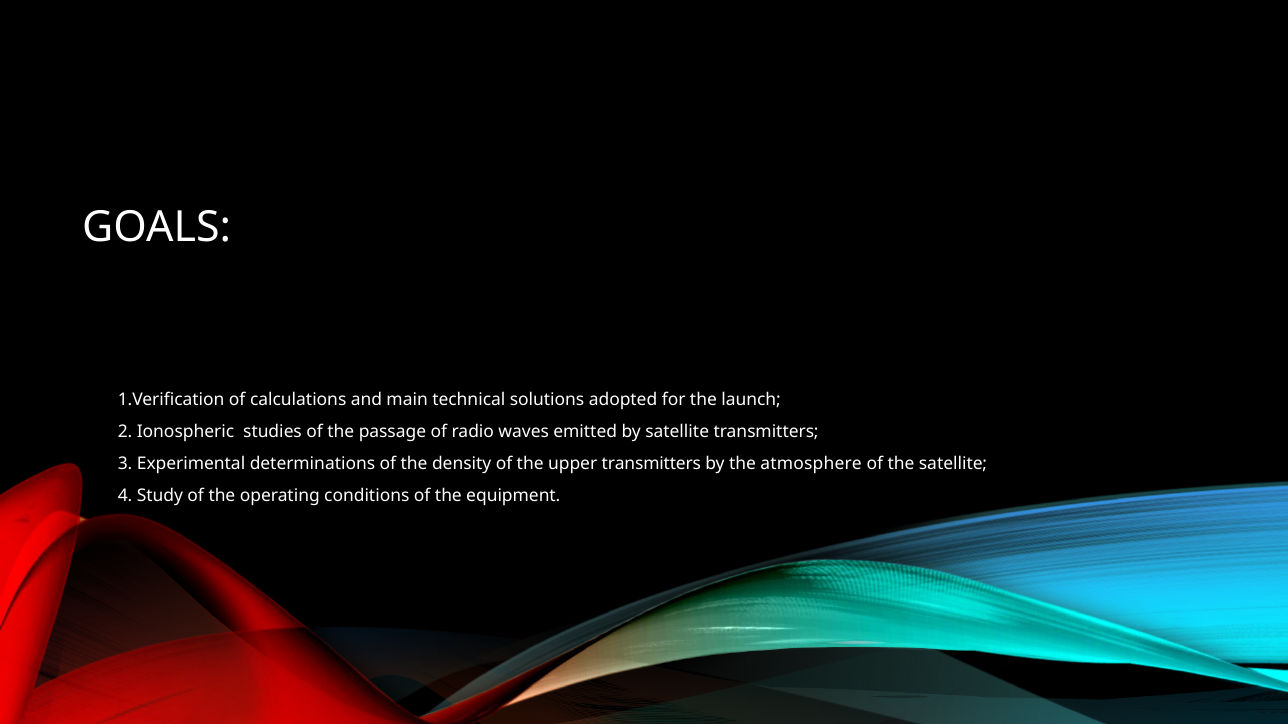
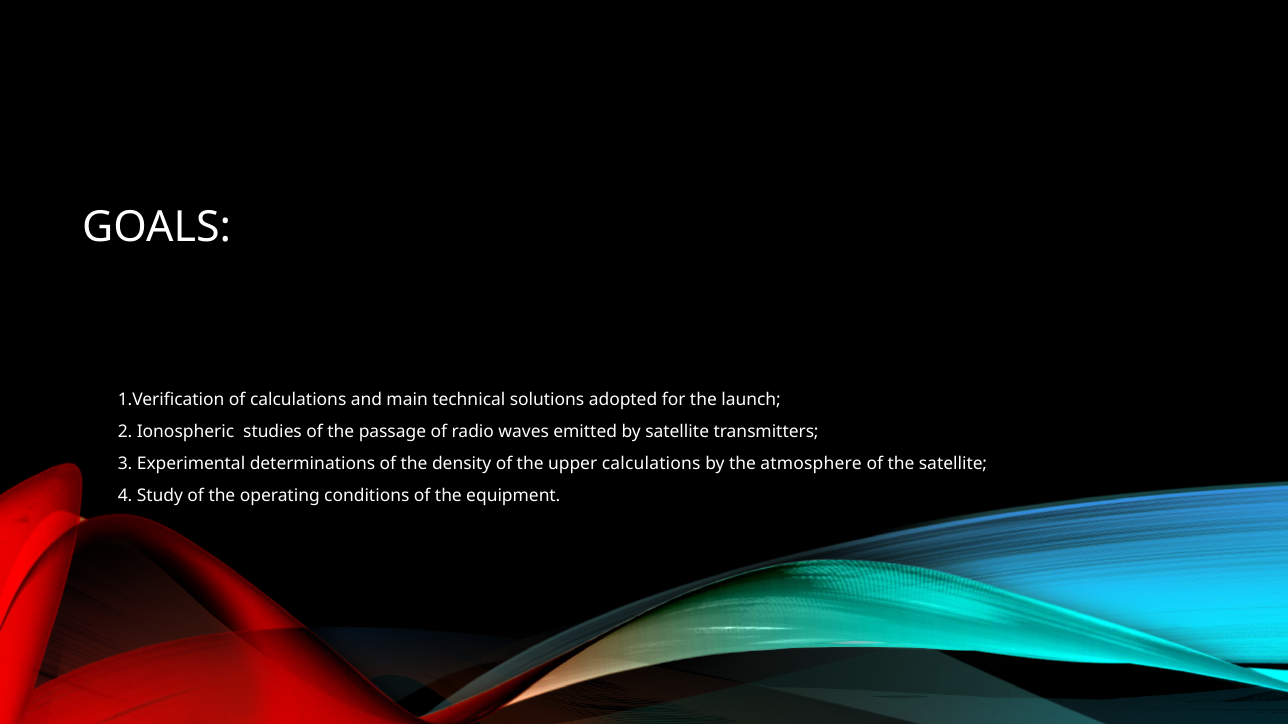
upper transmitters: transmitters -> calculations
